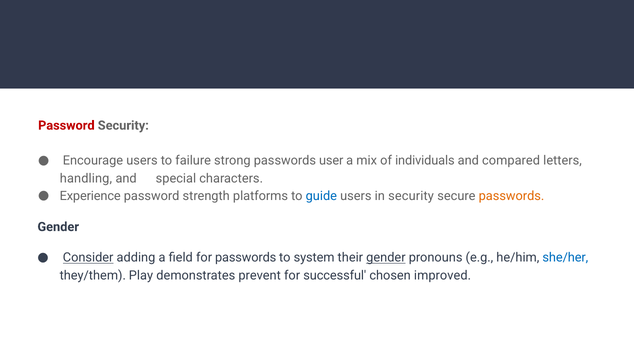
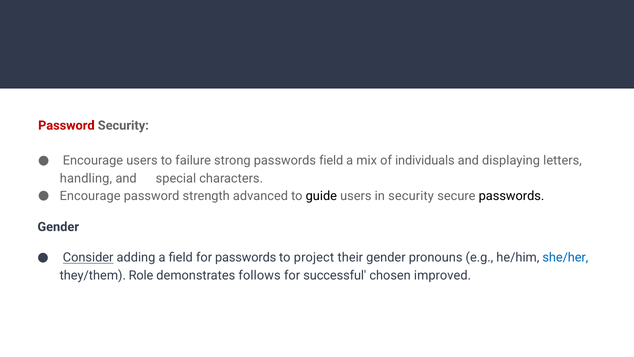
passwords user: user -> field
compared: compared -> displaying
Experience at (90, 196): Experience -> Encourage
platforms: platforms -> advanced
guide colour: blue -> black
passwords at (511, 196) colour: orange -> black
system: system -> project
gender at (386, 257) underline: present -> none
Play: Play -> Role
prevent: prevent -> follows
